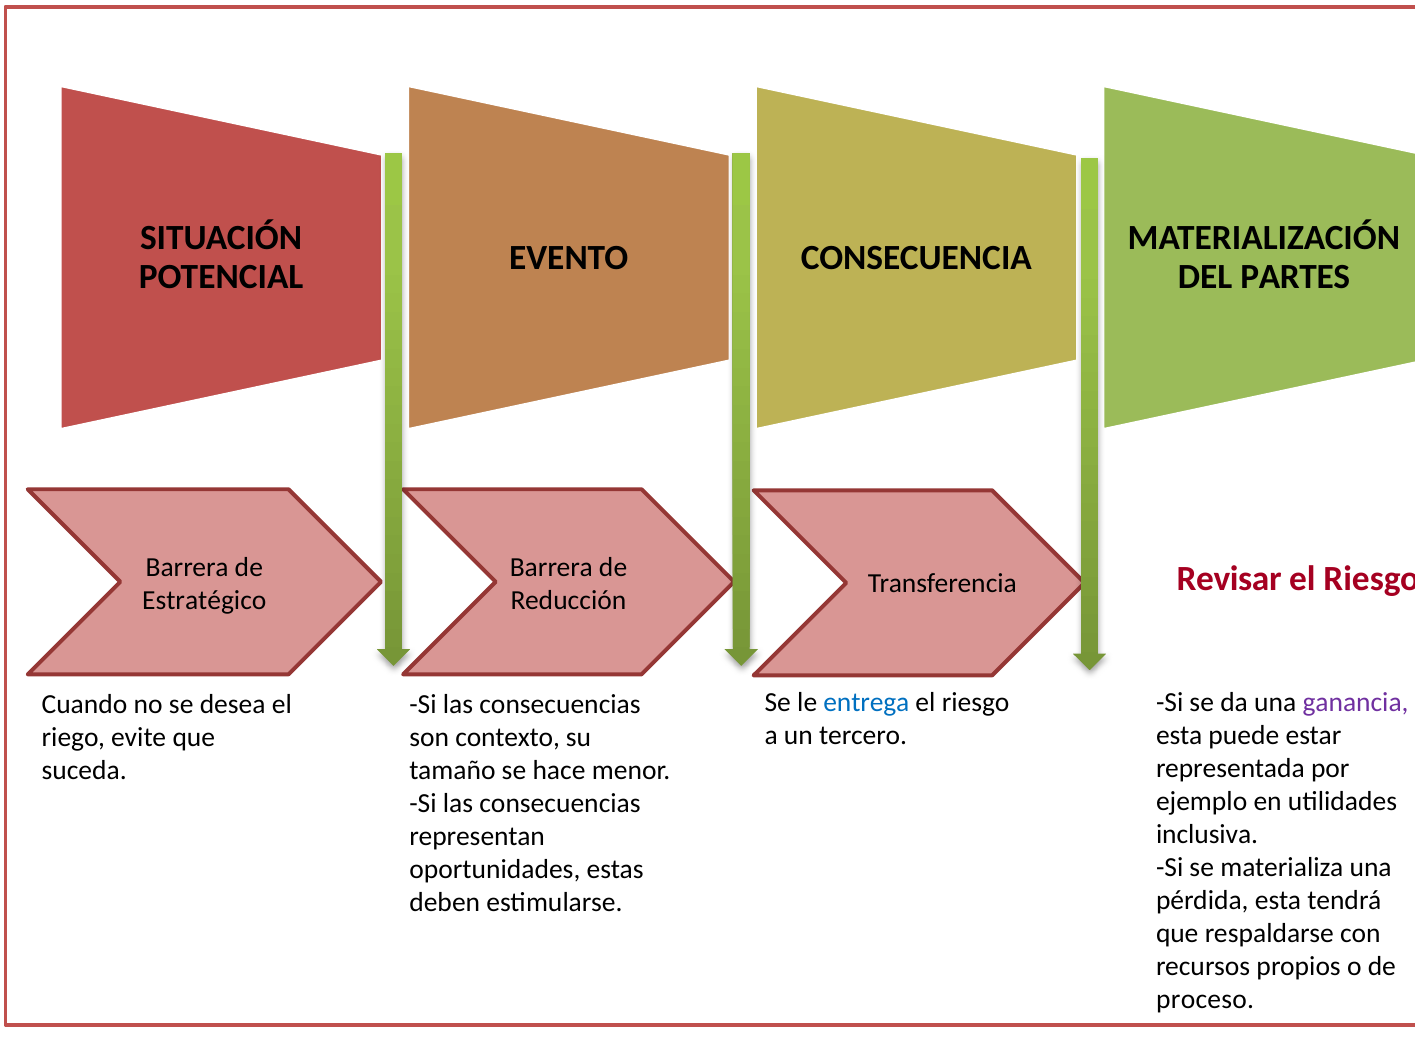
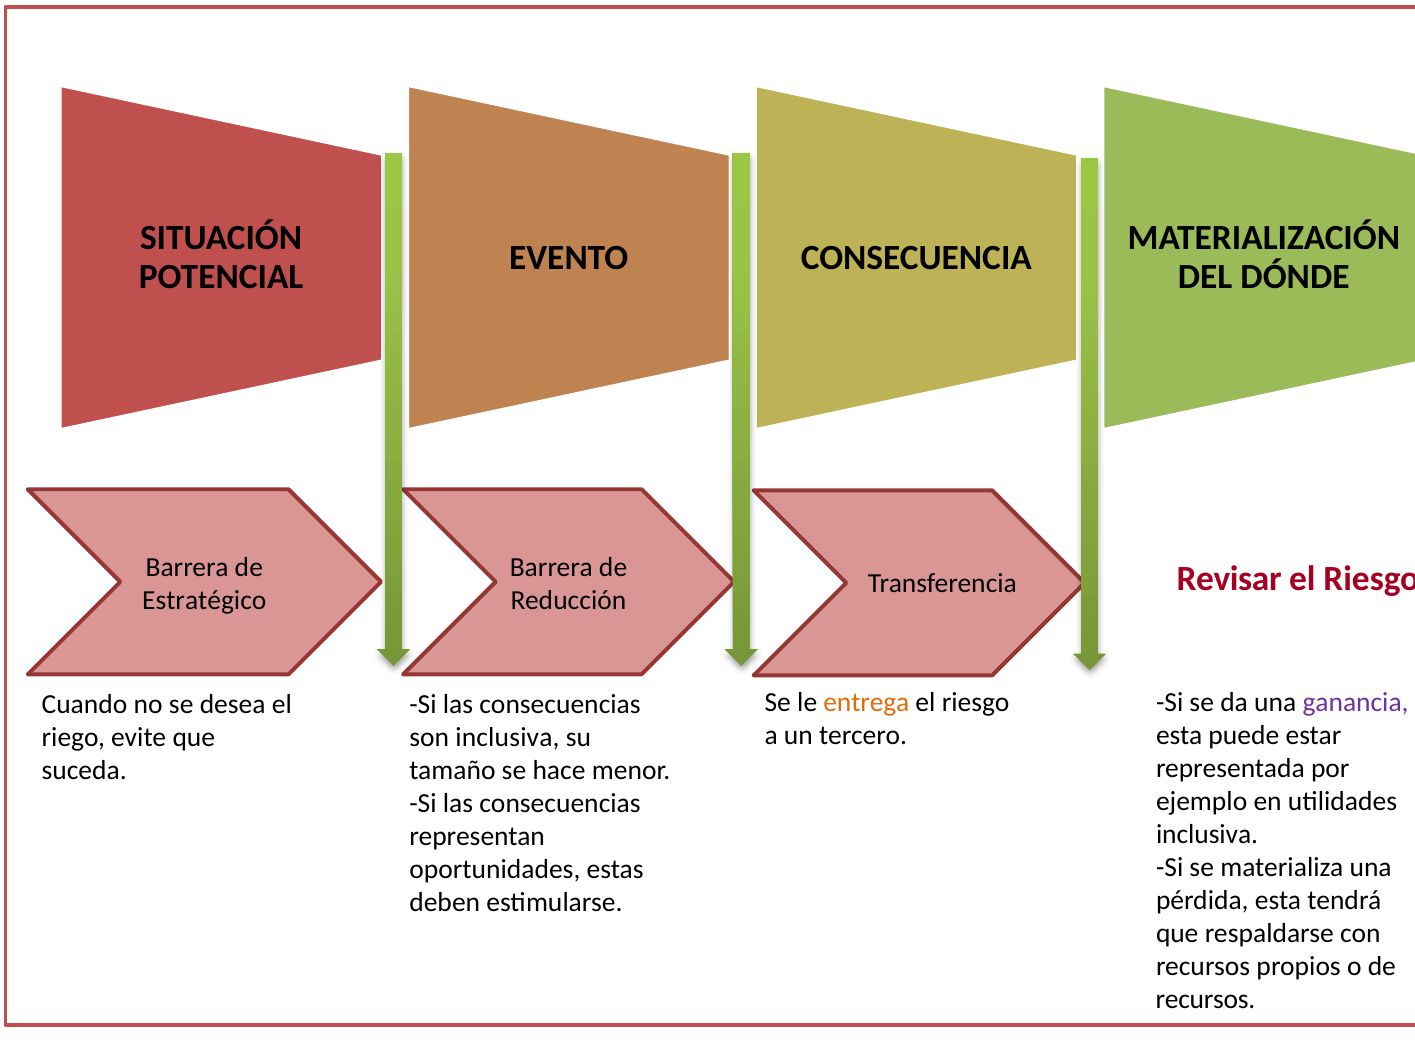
PARTES: PARTES -> DÓNDE
entrega colour: blue -> orange
son contexto: contexto -> inclusiva
proceso at (1205, 1000): proceso -> recursos
